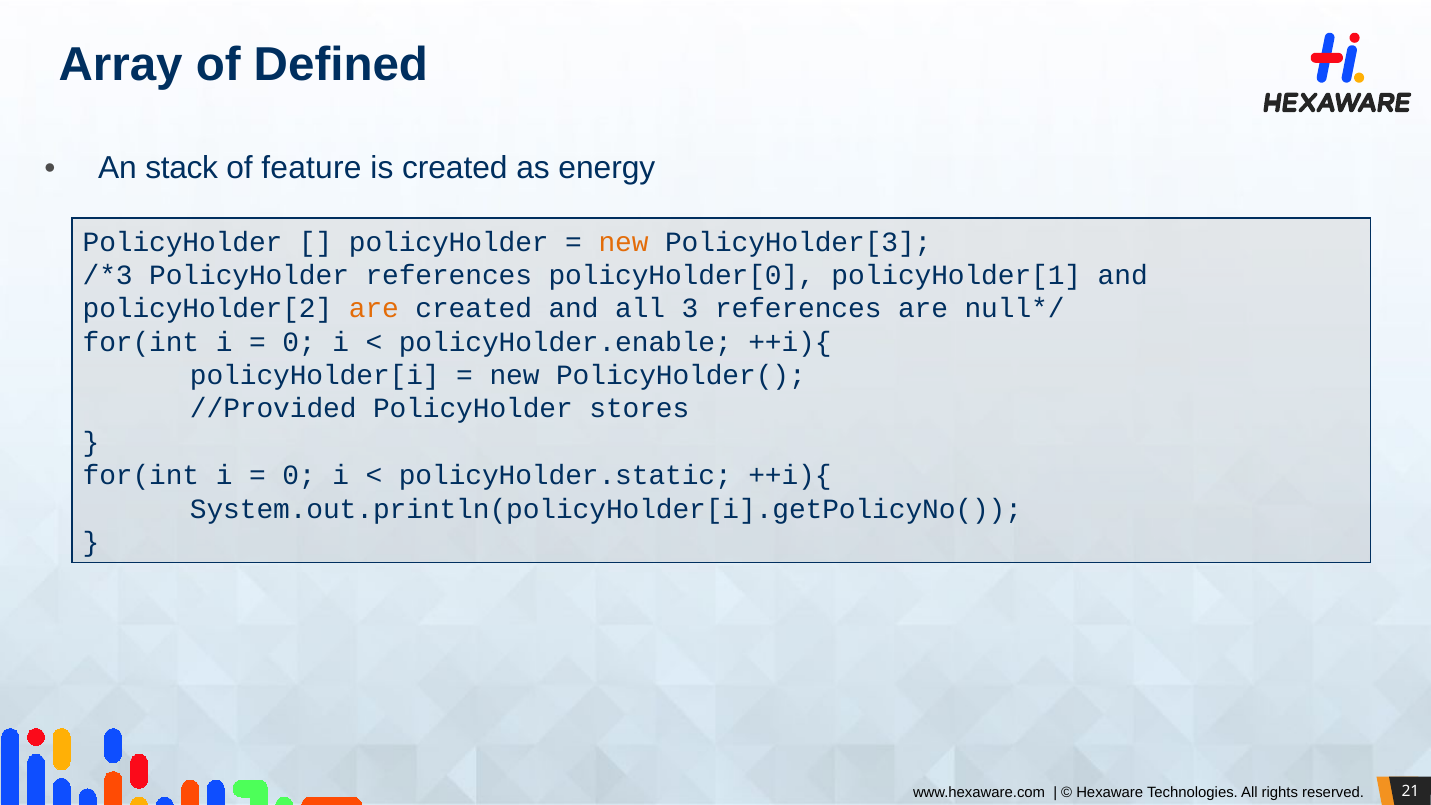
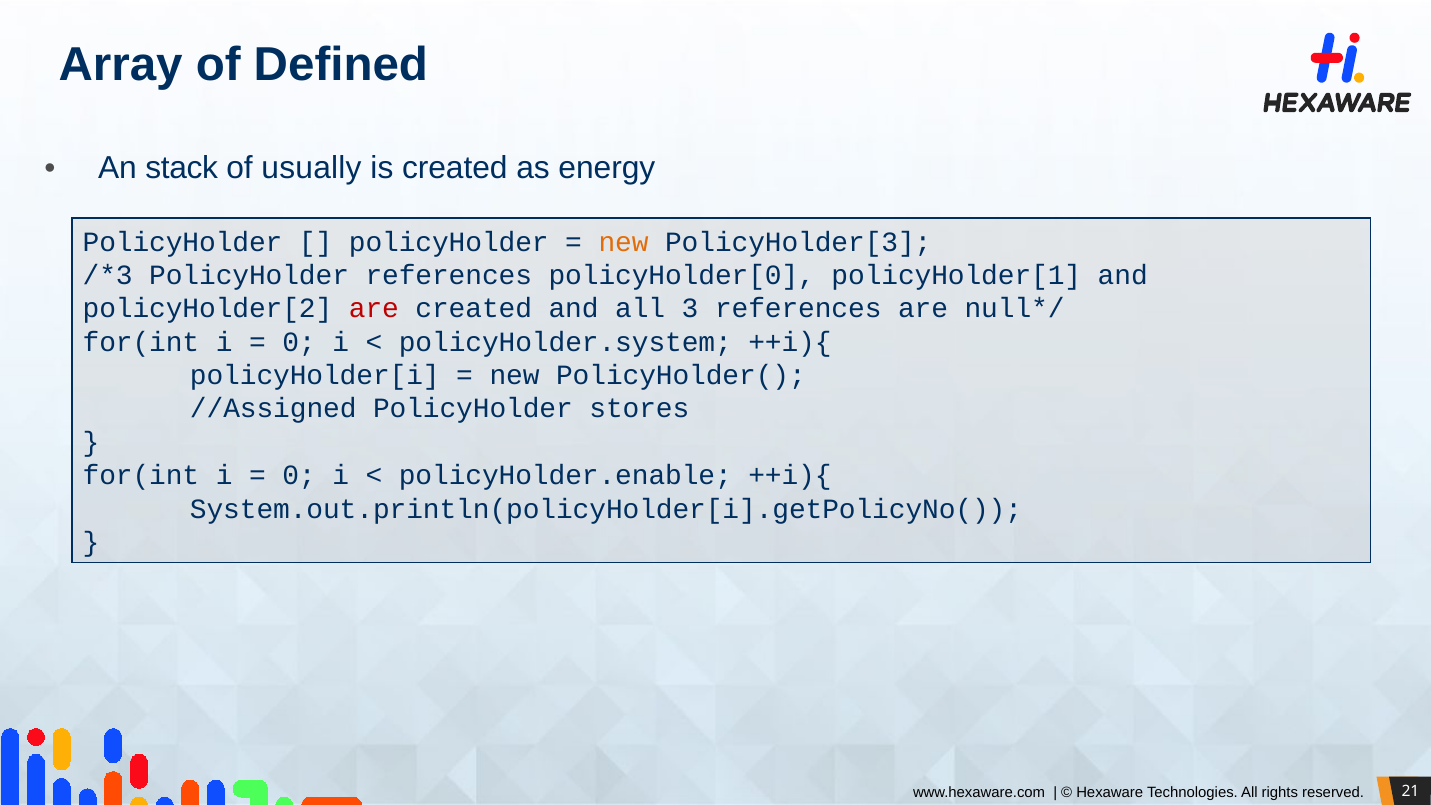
feature: feature -> usually
are at (374, 309) colour: orange -> red
policyHolder.enable: policyHolder.enable -> policyHolder.system
//Provided: //Provided -> //Assigned
policyHolder.static: policyHolder.static -> policyHolder.enable
